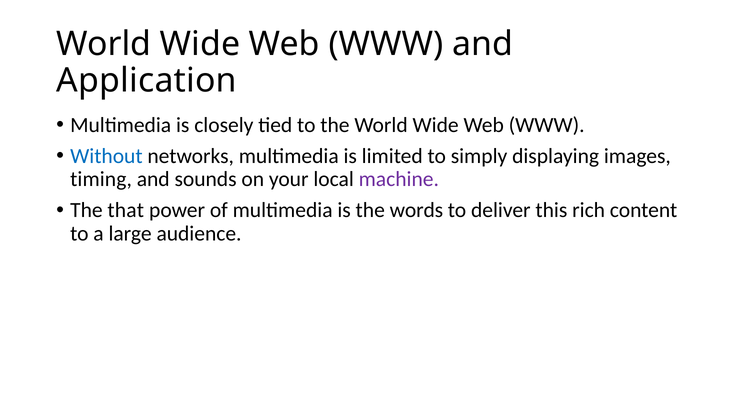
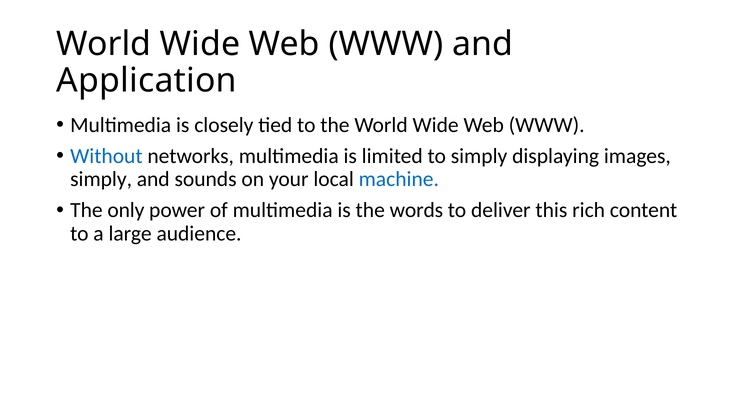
timing at (101, 179): timing -> simply
machine colour: purple -> blue
that: that -> only
